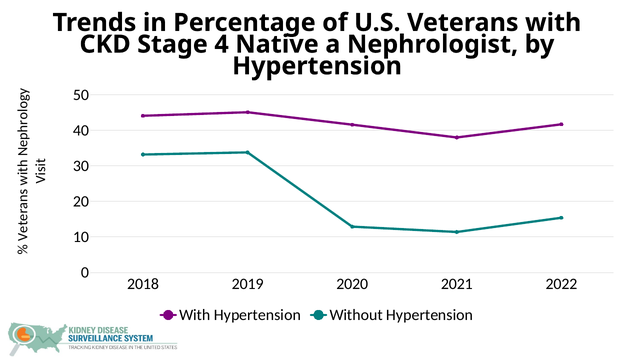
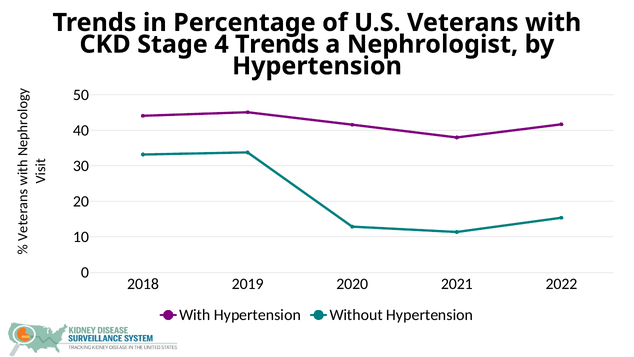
4 Native: Native -> Trends
